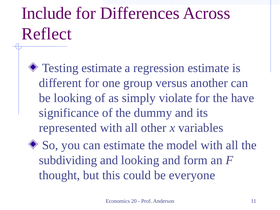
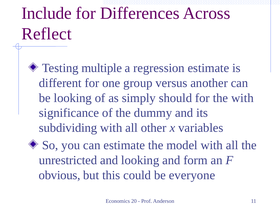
Testing estimate: estimate -> multiple
violate: violate -> should
the have: have -> with
represented: represented -> subdividing
subdividing: subdividing -> unrestricted
thought: thought -> obvious
